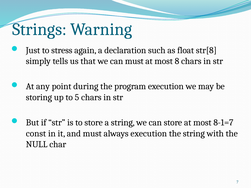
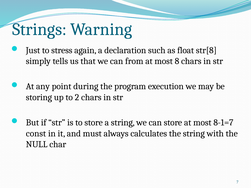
can must: must -> from
5: 5 -> 2
always execution: execution -> calculates
